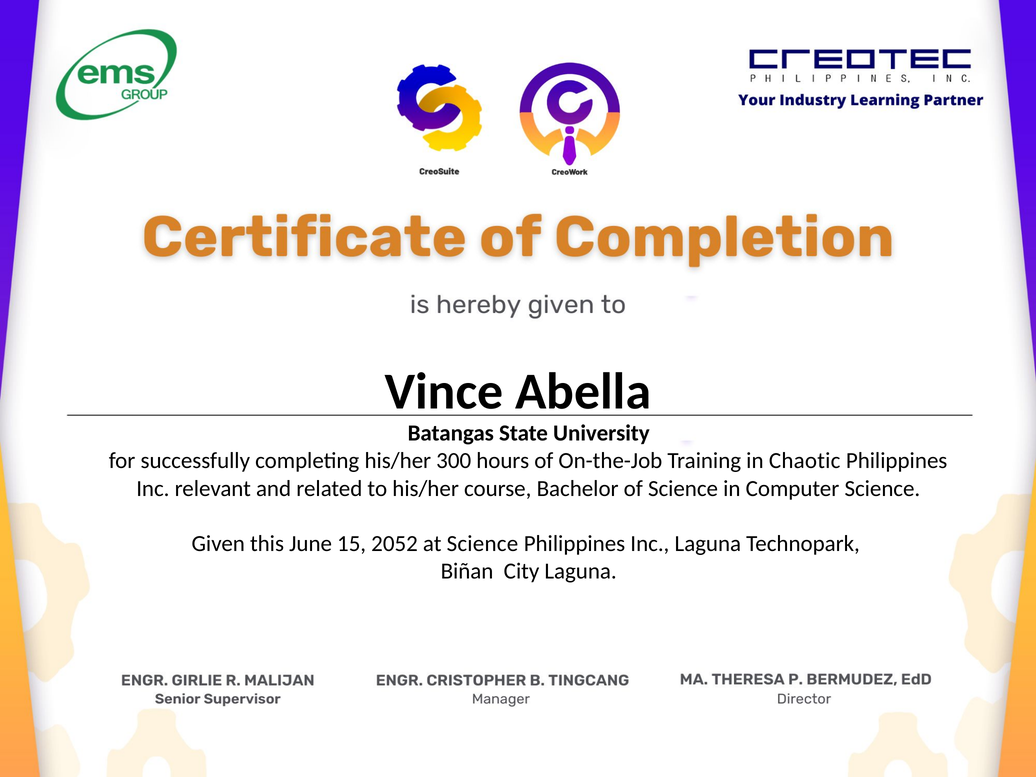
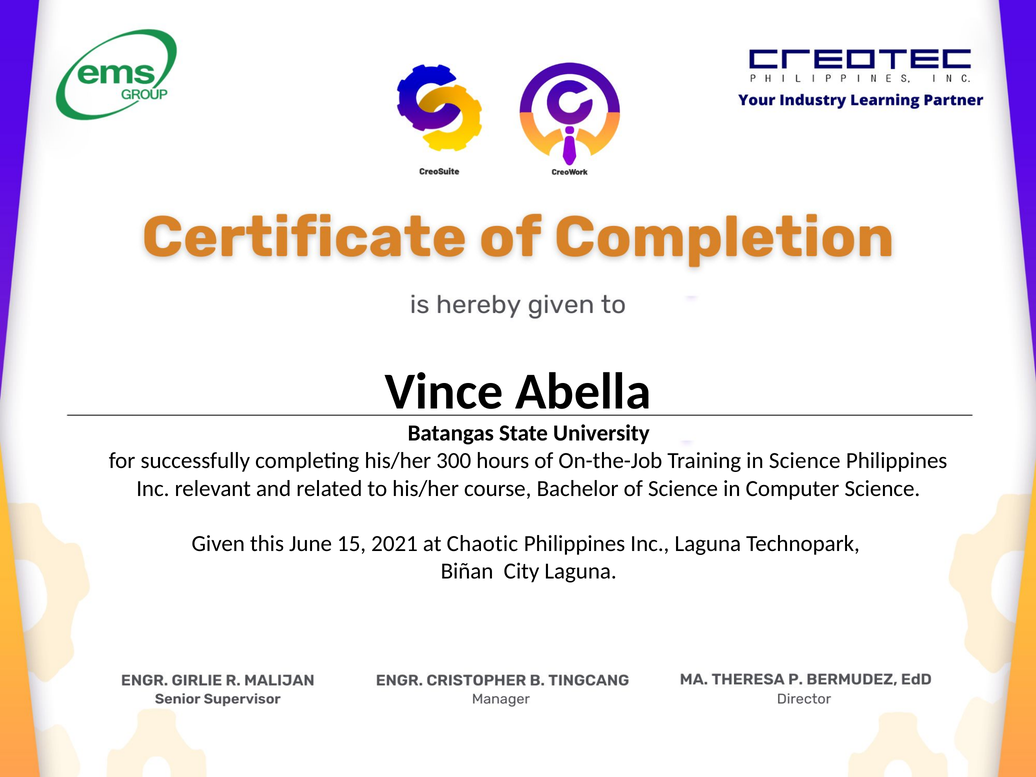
in Chaotic: Chaotic -> Science
2052: 2052 -> 2021
at Science: Science -> Chaotic
